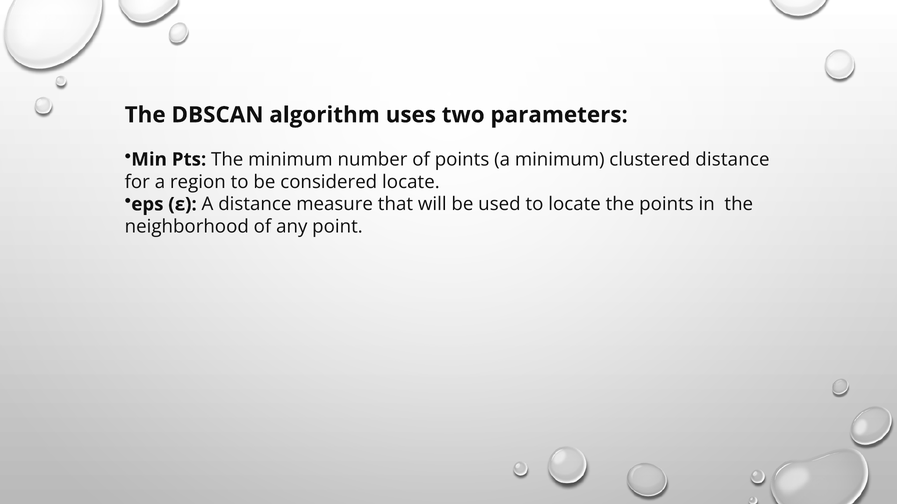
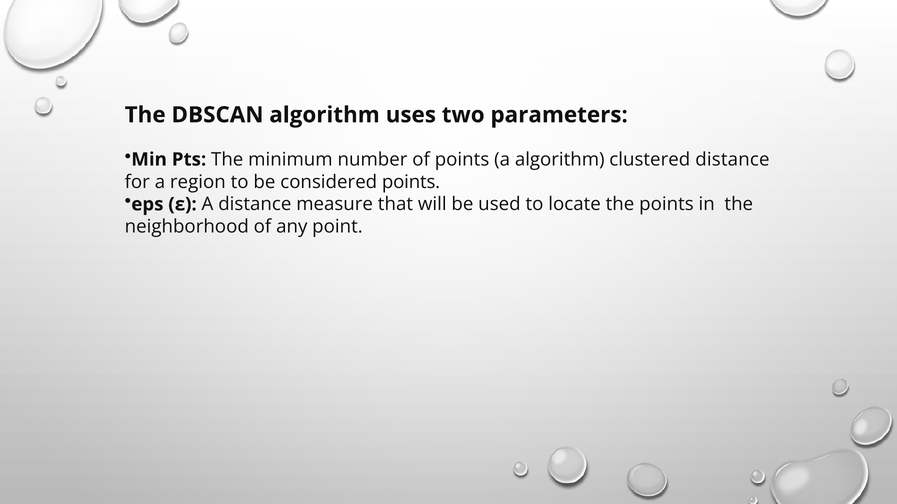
a minimum: minimum -> algorithm
considered locate: locate -> points
